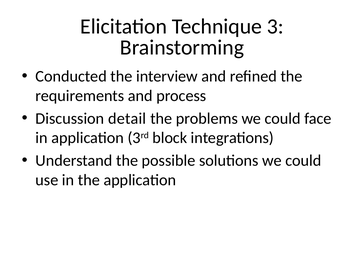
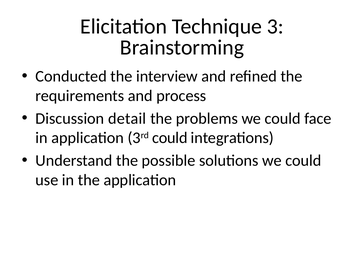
3rd block: block -> could
